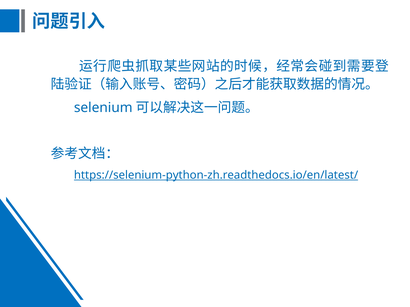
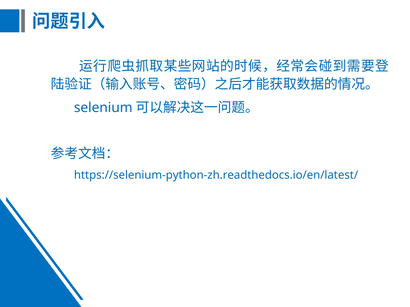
https://selenium-python-zh.readthedocs.io/en/latest/ underline: present -> none
